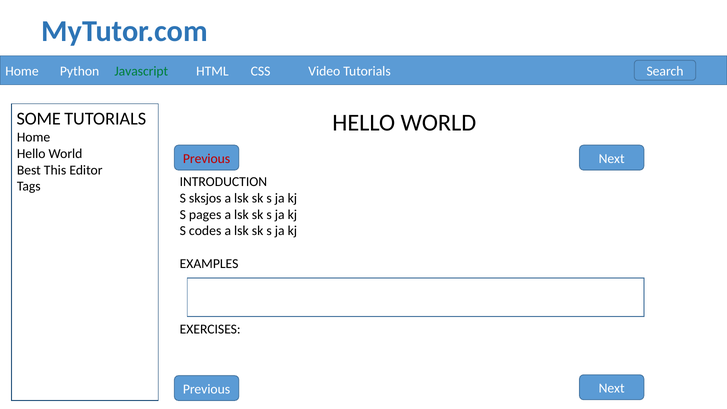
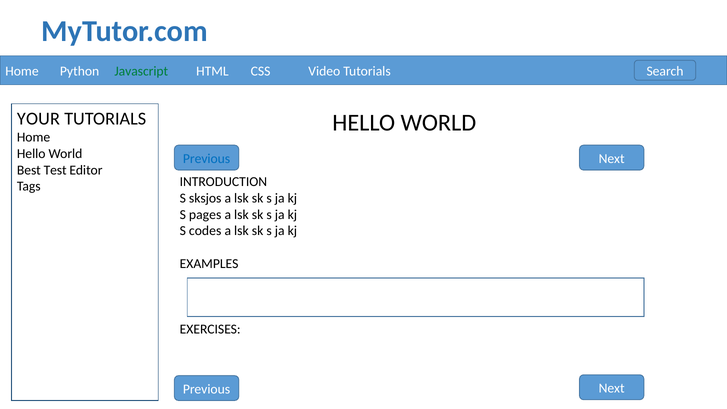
SOME: SOME -> YOUR
Previous at (207, 159) colour: red -> blue
This: This -> Test
